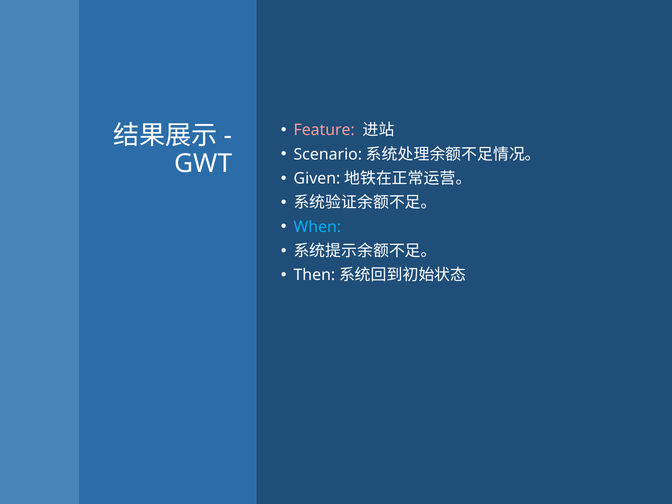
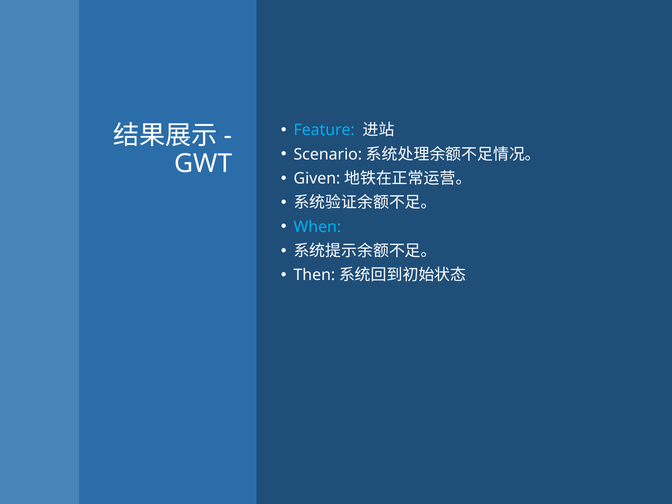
Feature colour: pink -> light blue
